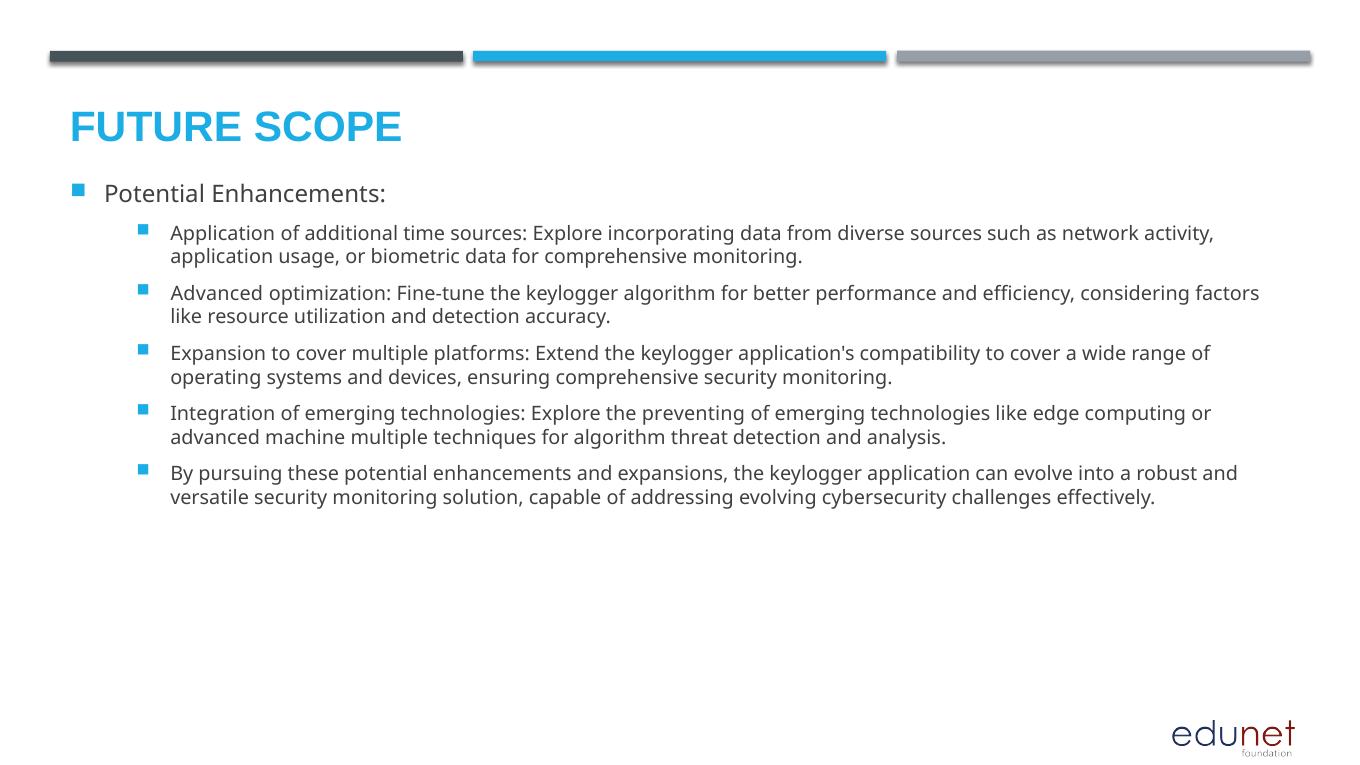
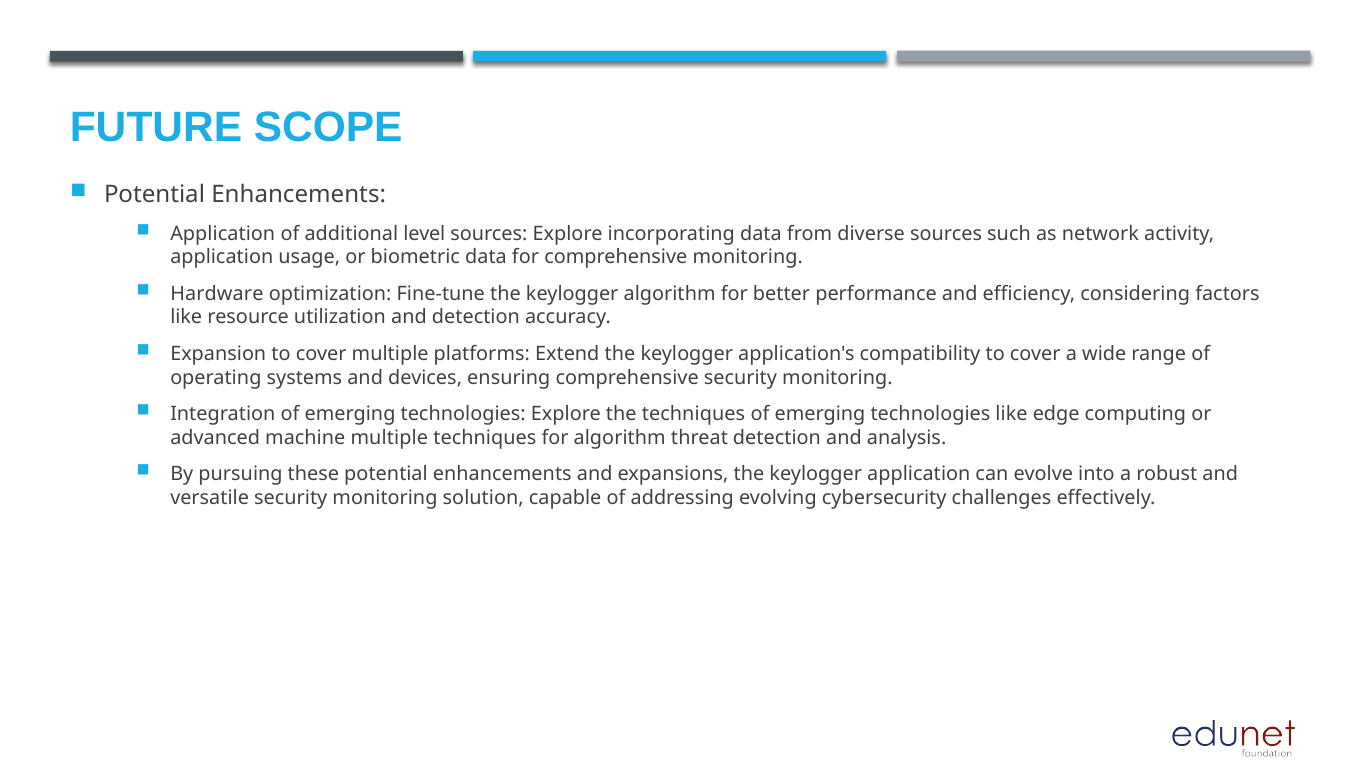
time: time -> level
Advanced at (217, 294): Advanced -> Hardware
the preventing: preventing -> techniques
